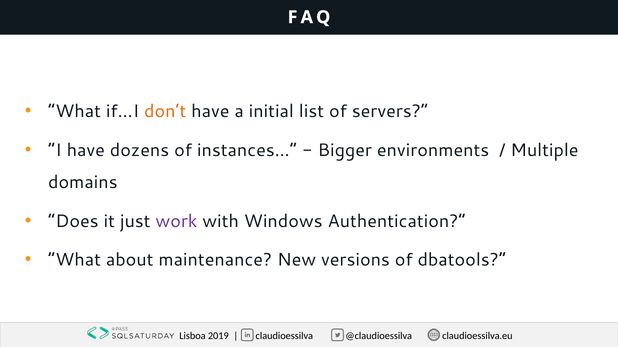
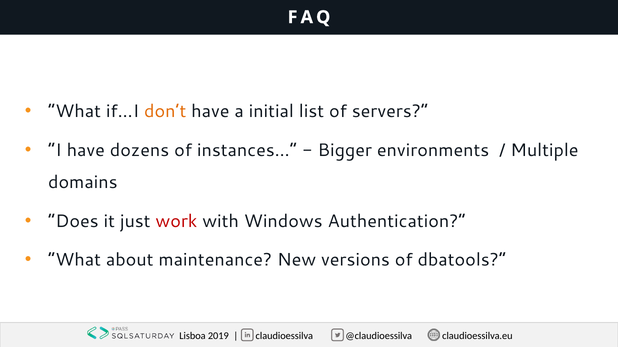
work colour: purple -> red
